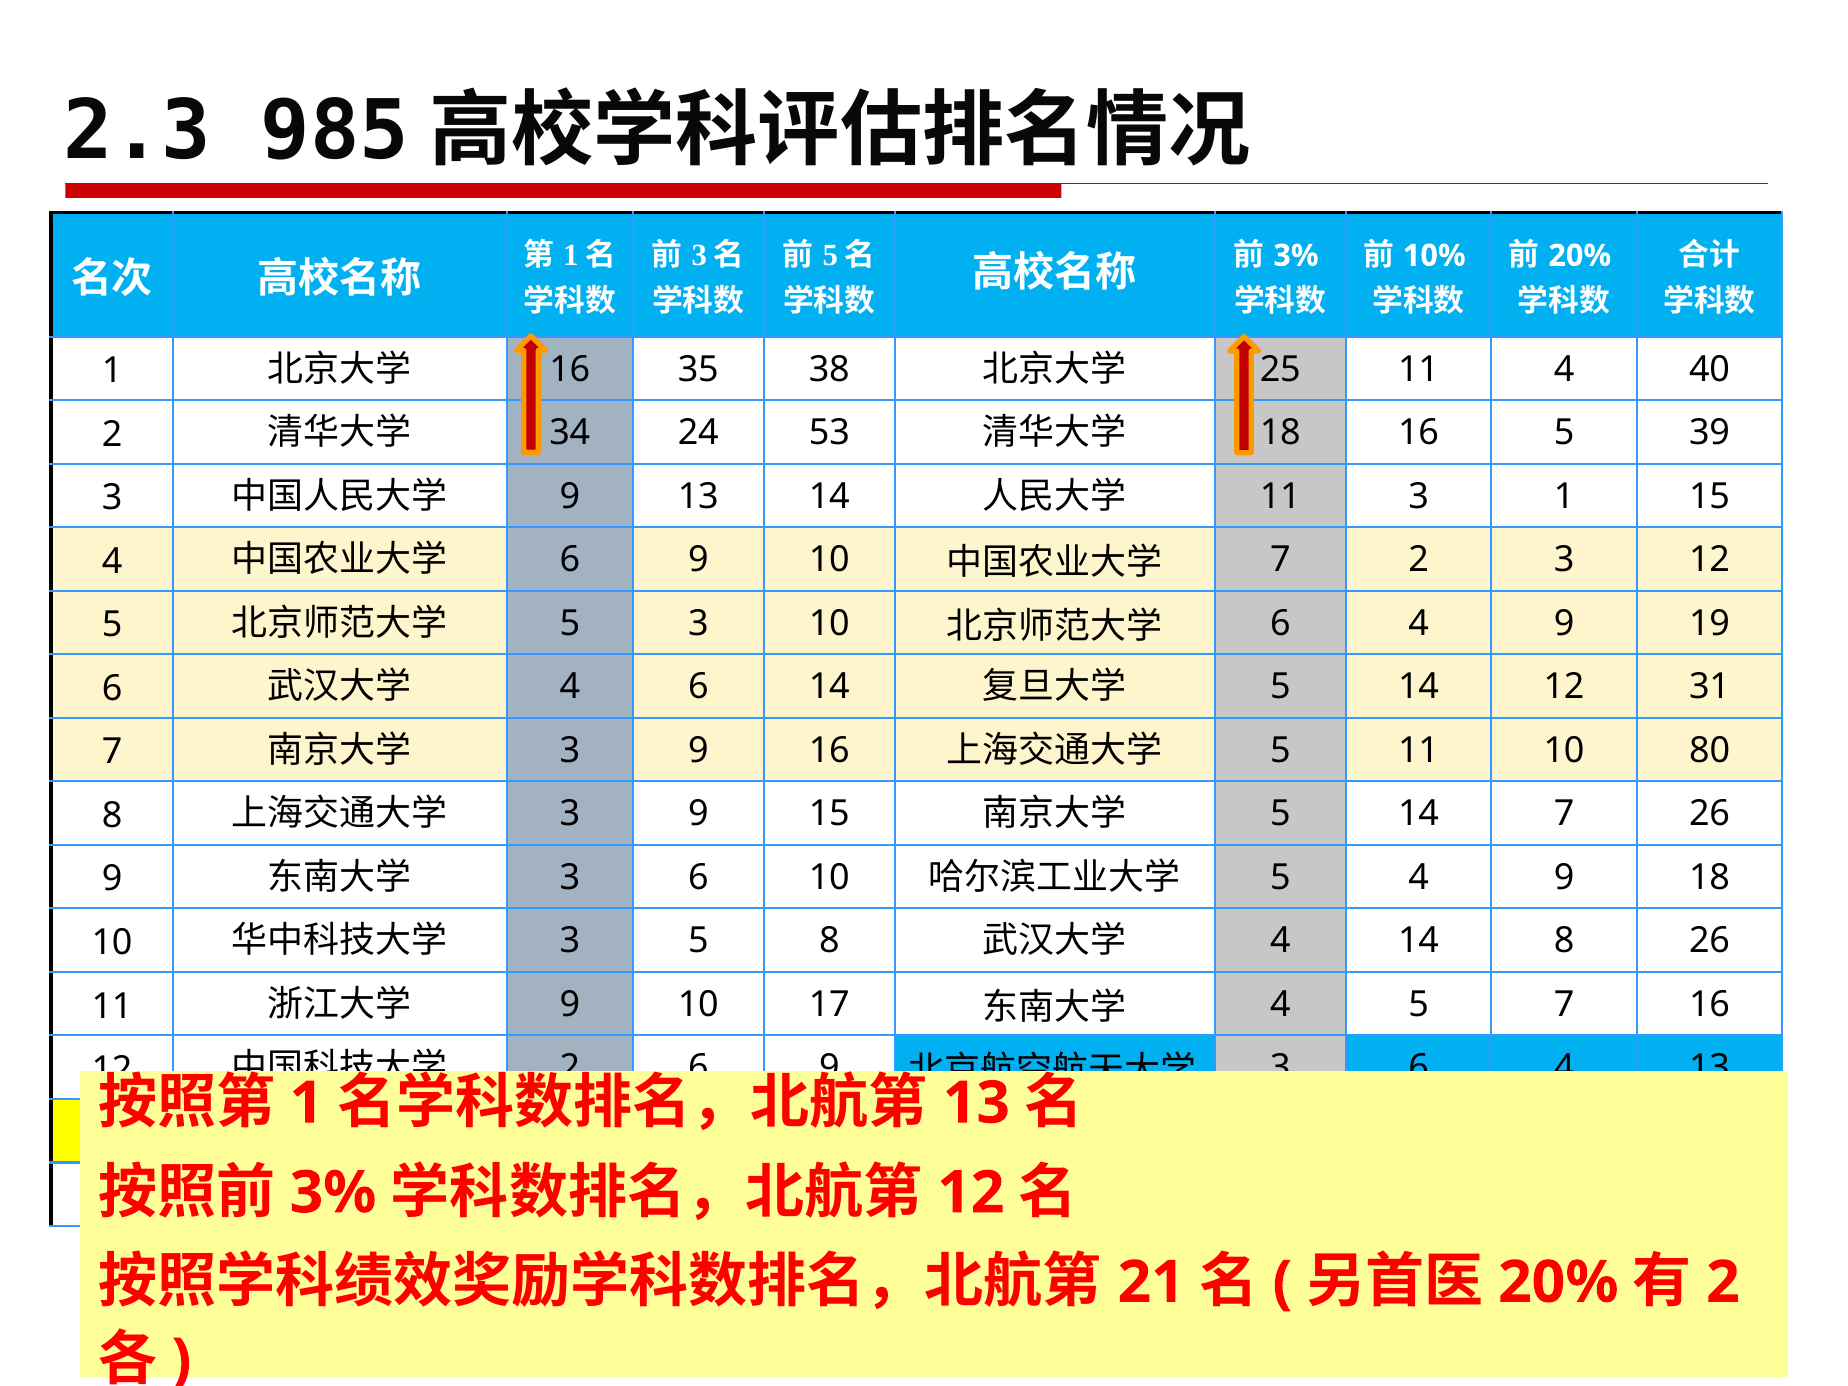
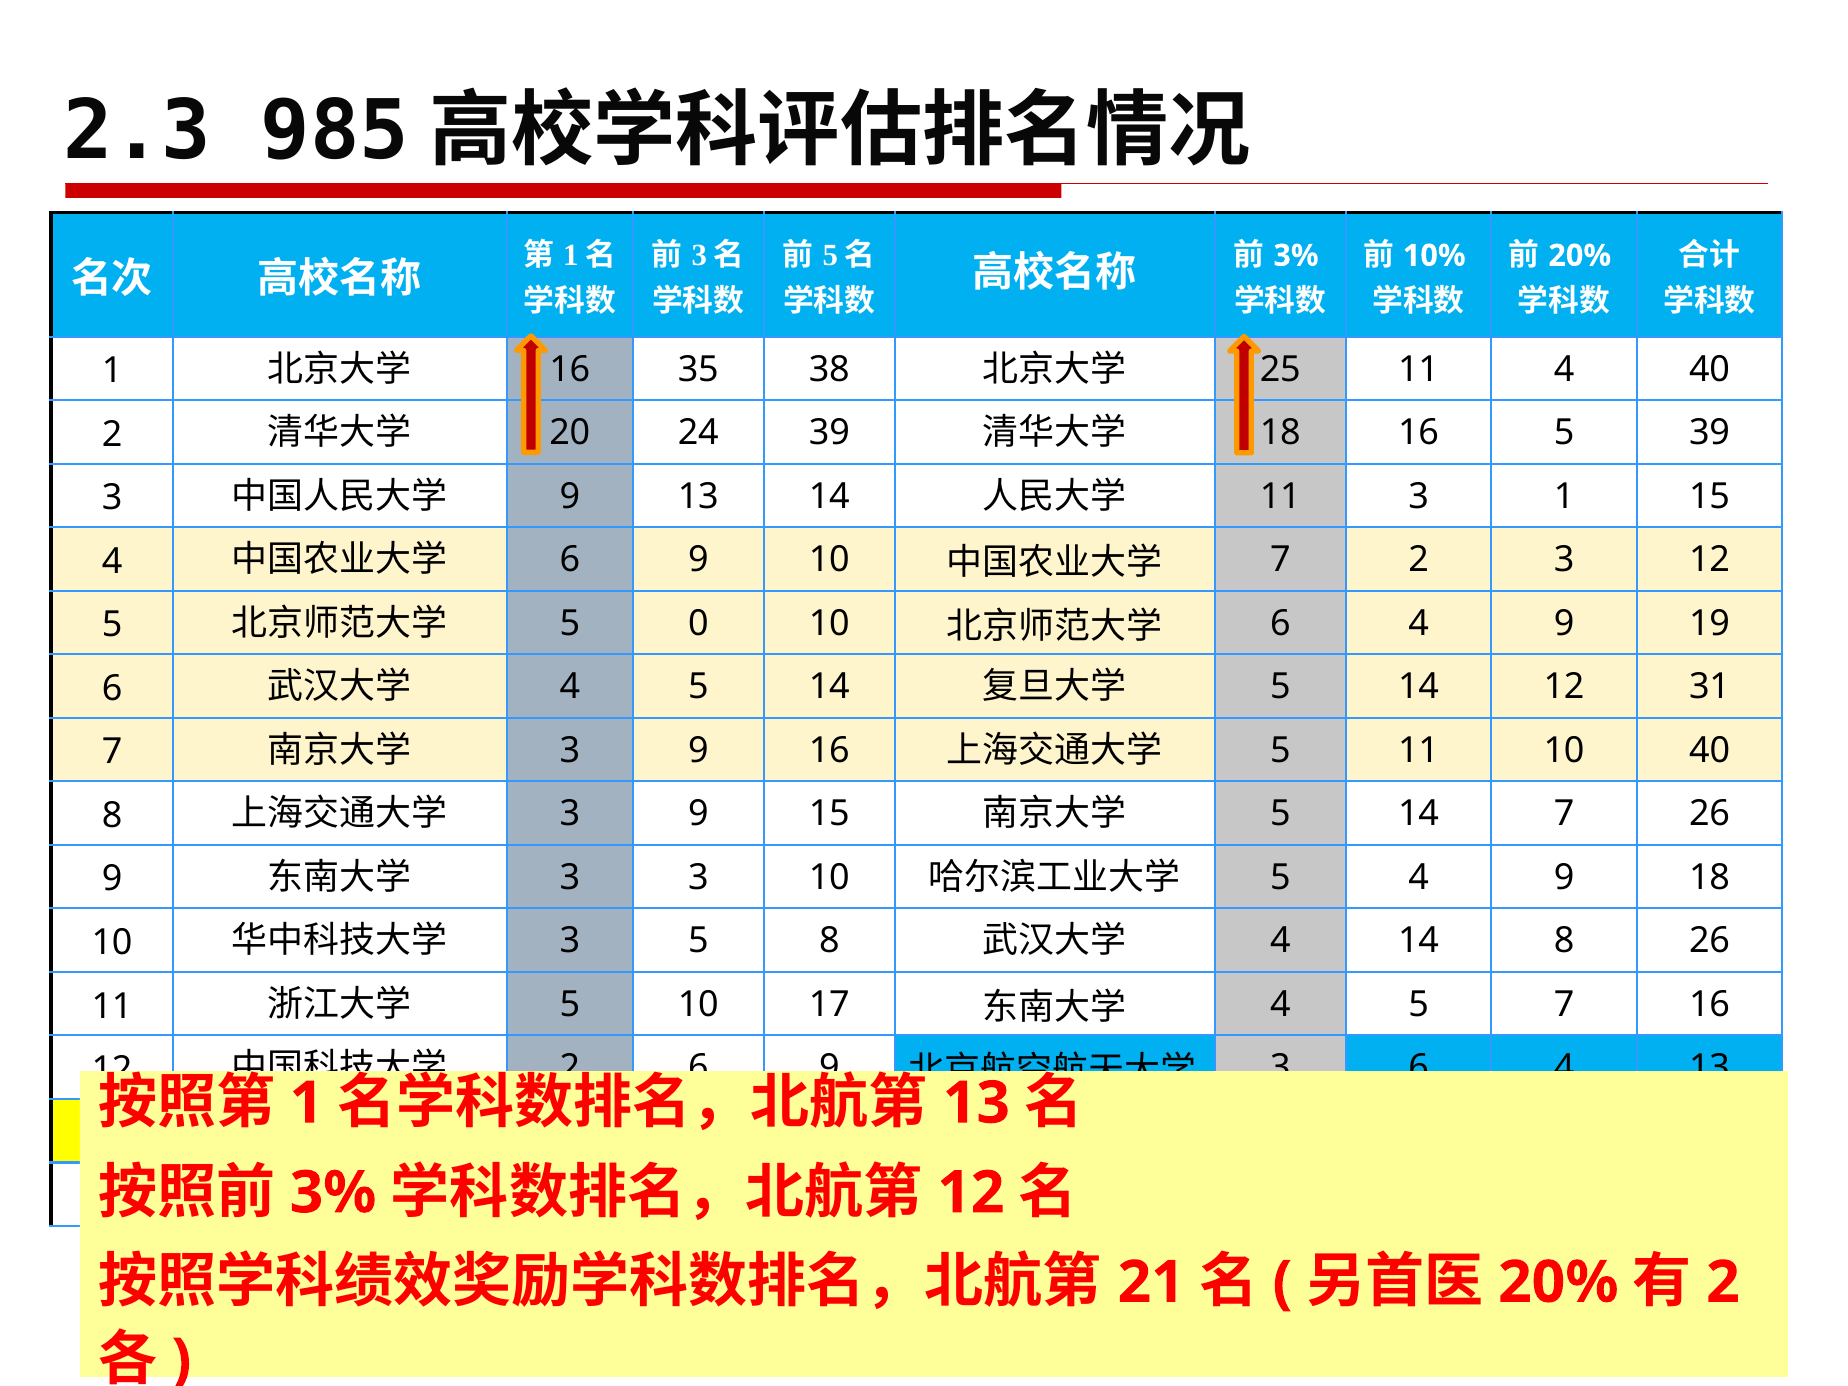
34: 34 -> 20
24 53: 53 -> 39
5 3: 3 -> 0
6 at (698, 687): 6 -> 5
10 80: 80 -> 40
6 at (698, 877): 6 -> 3
9 at (570, 1004): 9 -> 5
